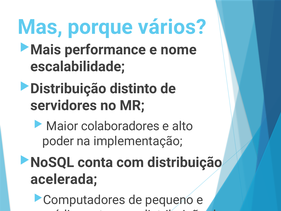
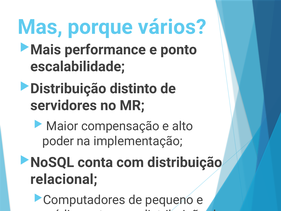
nome: nome -> ponto
colaboradores: colaboradores -> compensação
acelerada: acelerada -> relacional
